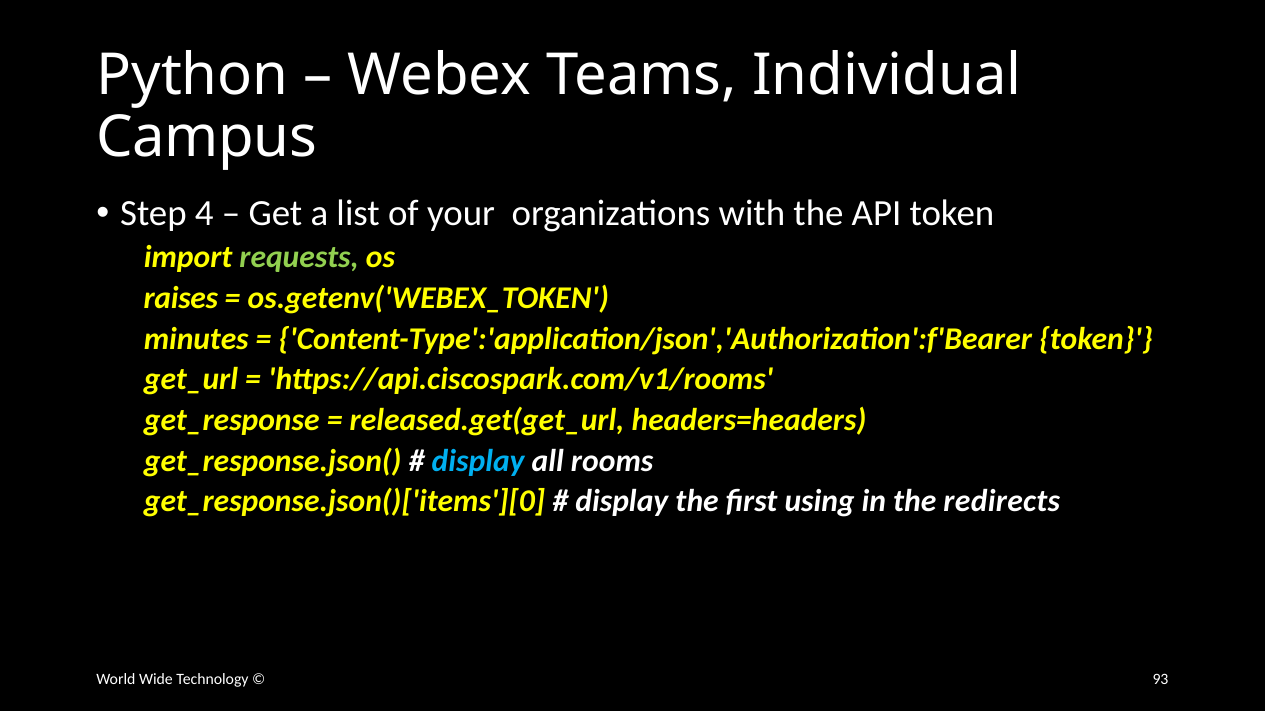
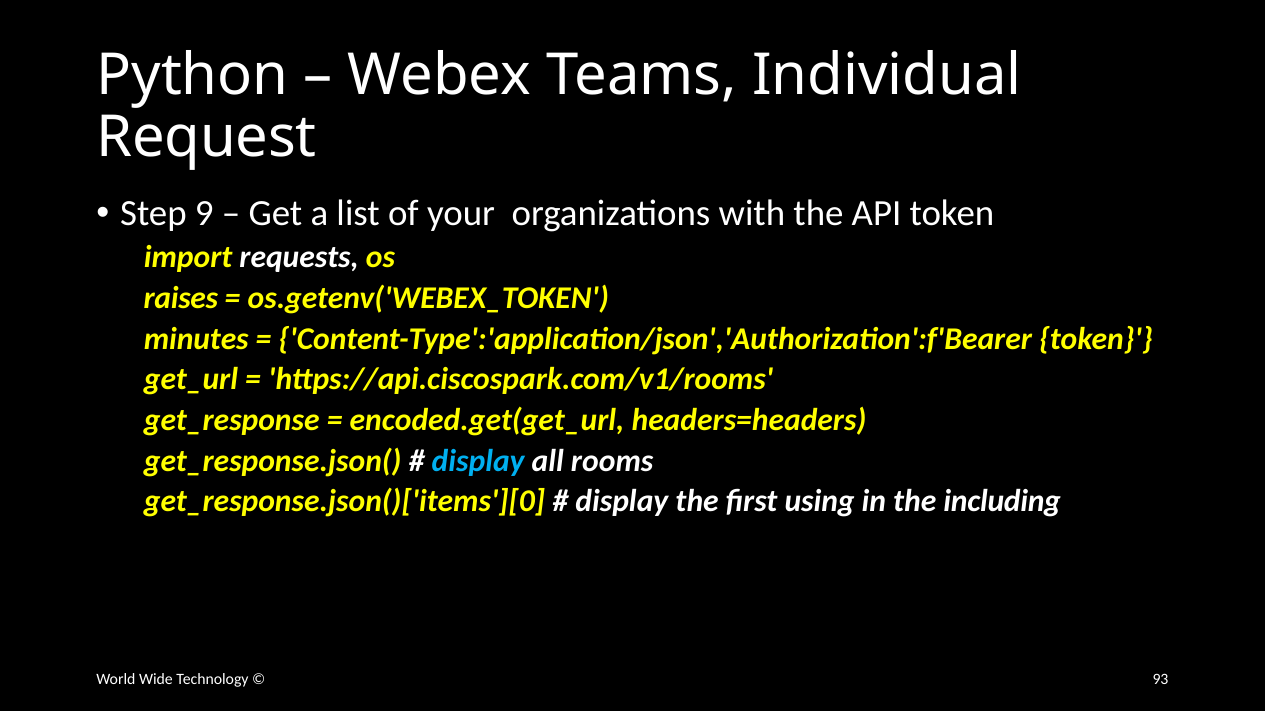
Campus: Campus -> Request
4: 4 -> 9
requests colour: light green -> white
released.get(get_url: released.get(get_url -> encoded.get(get_url
redirects: redirects -> including
